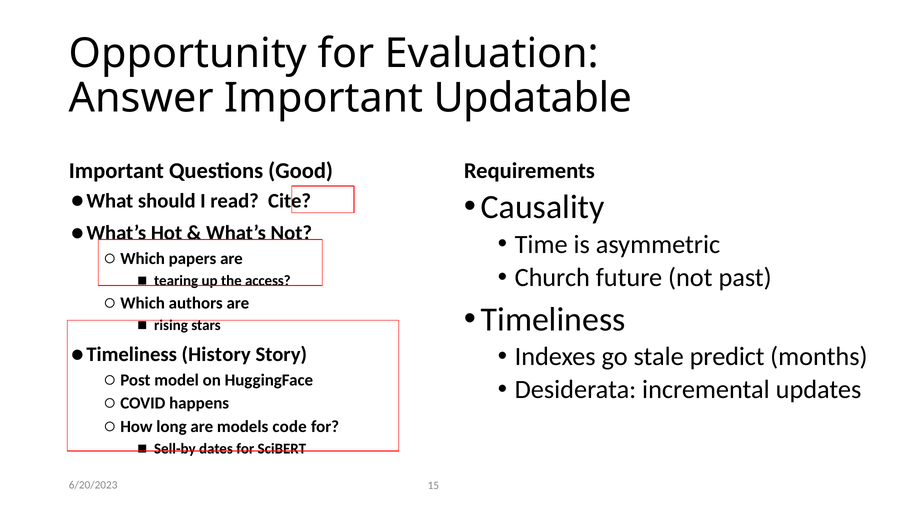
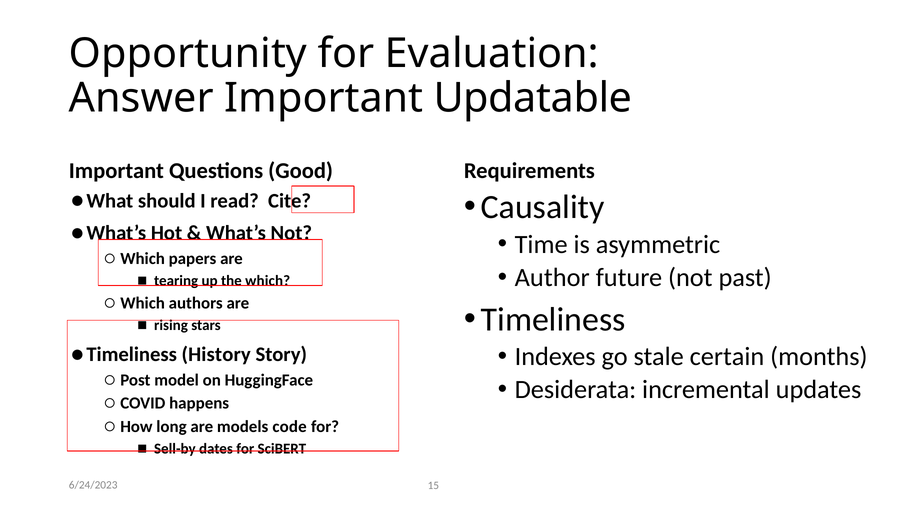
Church: Church -> Author
the access: access -> which
predict: predict -> certain
6/20/2023: 6/20/2023 -> 6/24/2023
